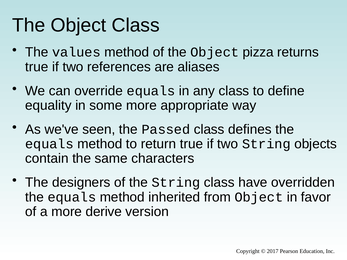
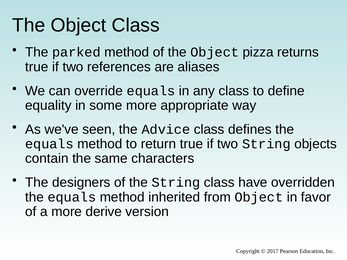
values: values -> parked
Passed: Passed -> Advice
